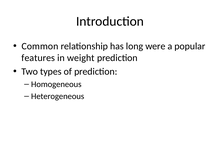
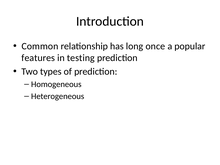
were: were -> once
weight: weight -> testing
